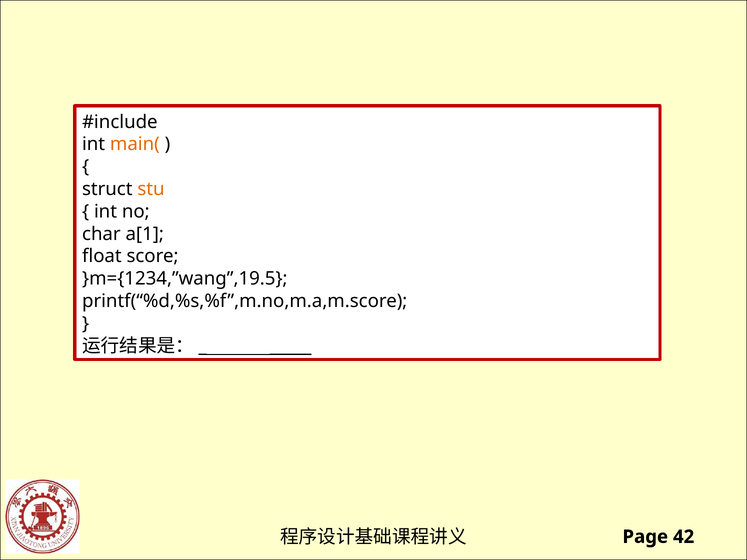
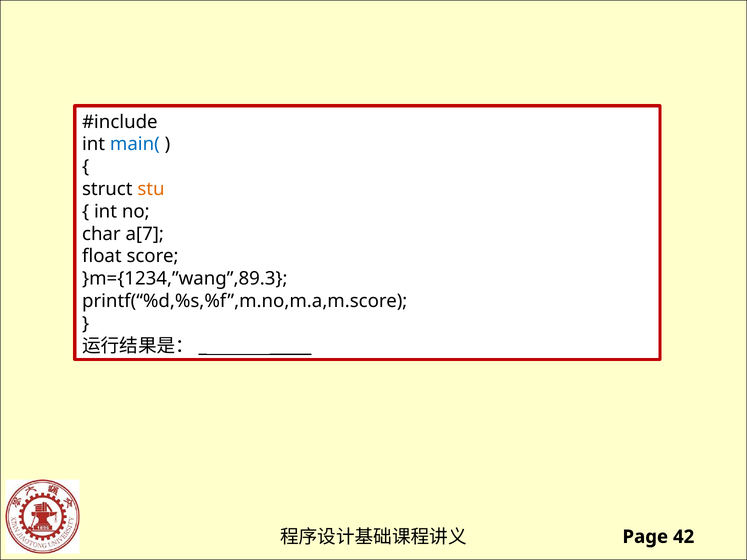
main( colour: orange -> blue
a[1: a[1 -> a[7
}m={1234,”wang”,19.5: }m={1234,”wang”,19.5 -> }m={1234,”wang”,89.3
